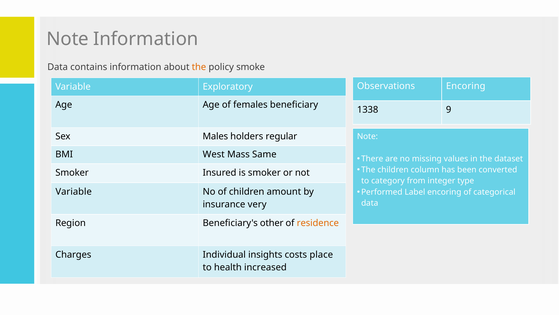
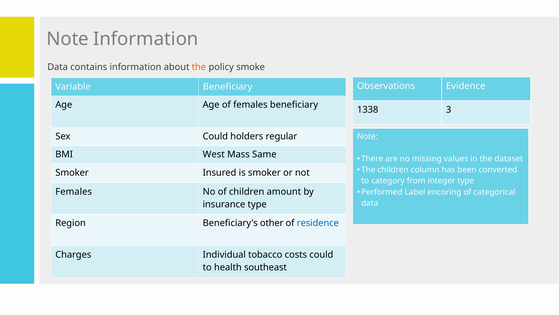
Observations Encoring: Encoring -> Evidence
Variable Exploratory: Exploratory -> Beneficiary
9: 9 -> 3
Sex Males: Males -> Could
Variable at (74, 191): Variable -> Females
insurance very: very -> type
residence colour: orange -> blue
insights: insights -> tobacco
costs place: place -> could
increased: increased -> southeast
